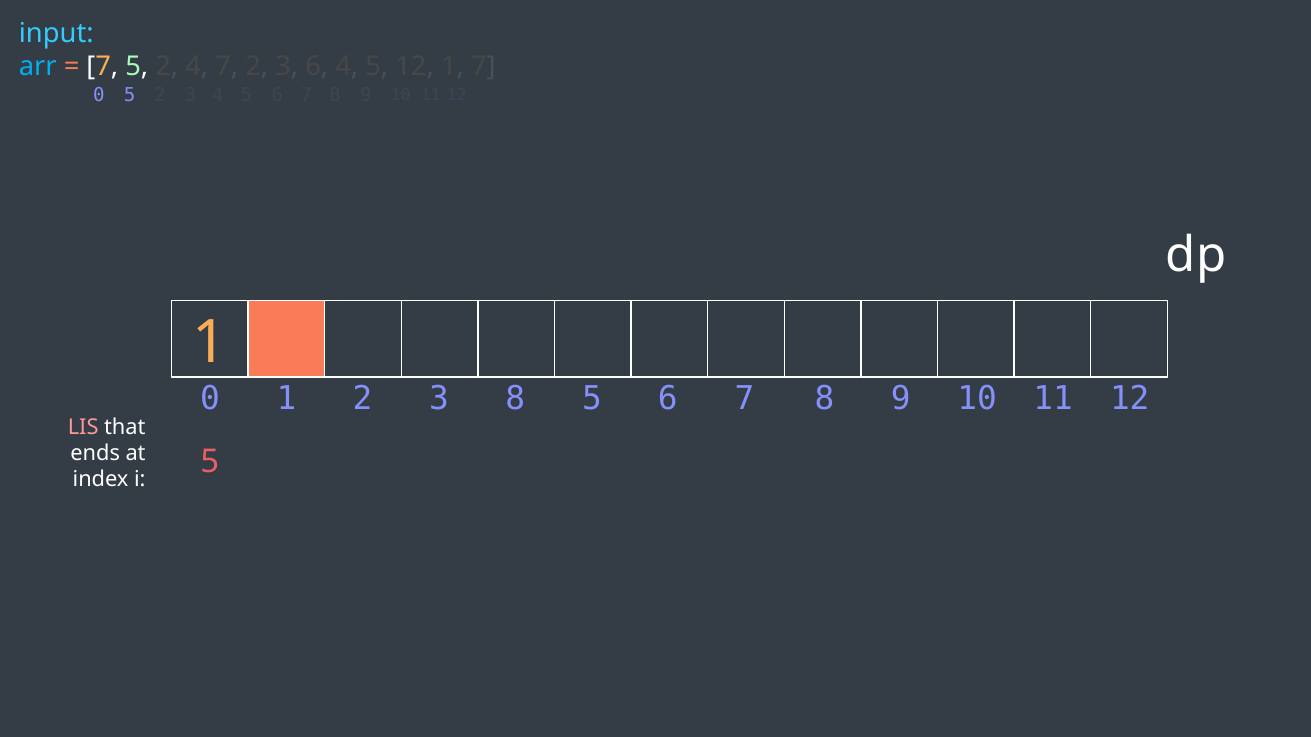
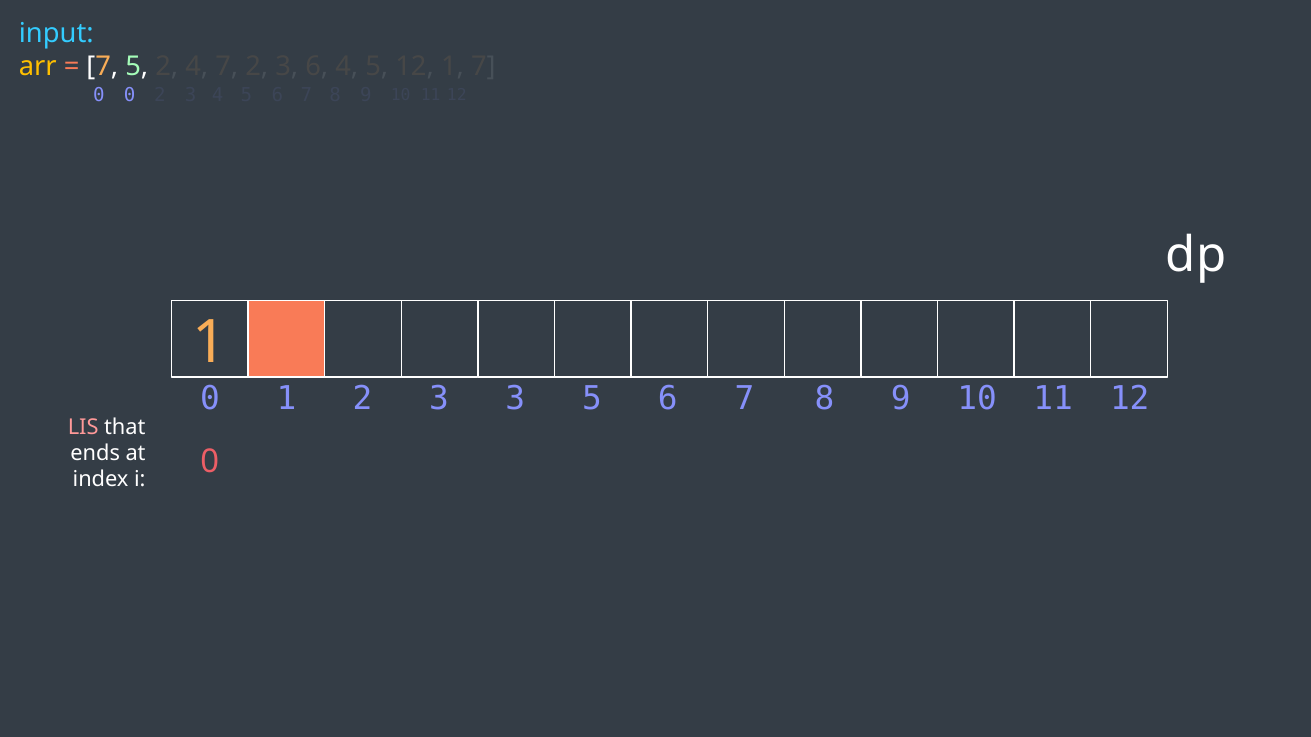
arr colour: light blue -> yellow
5 at (130, 95): 5 -> 0
3 8: 8 -> 3
i 5: 5 -> 0
